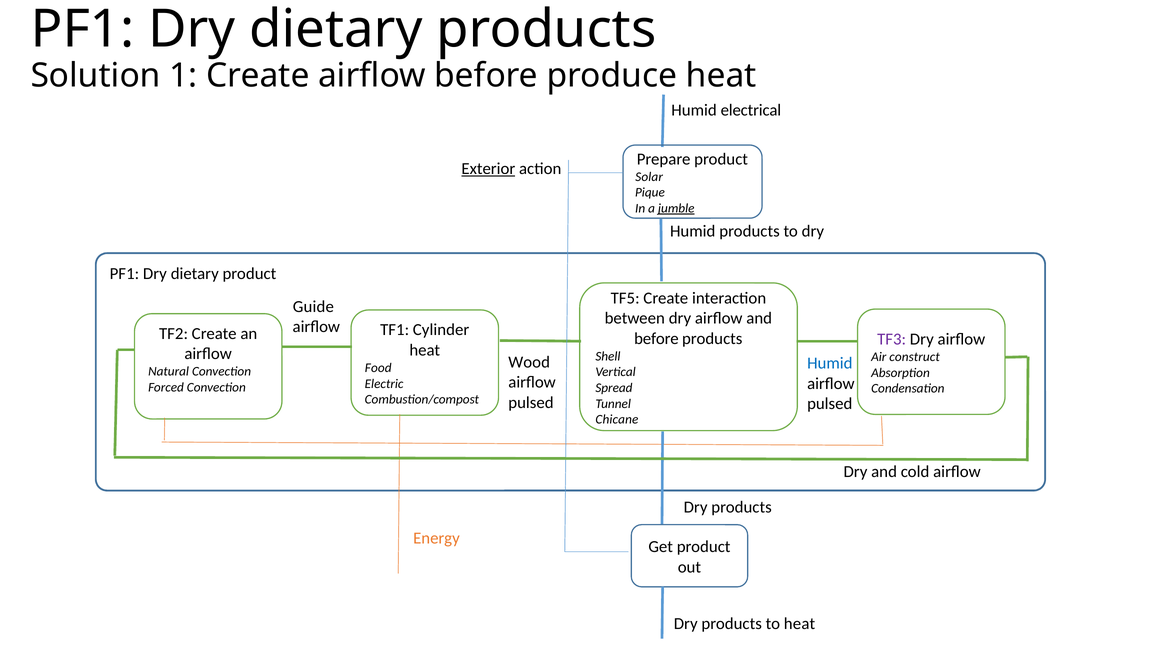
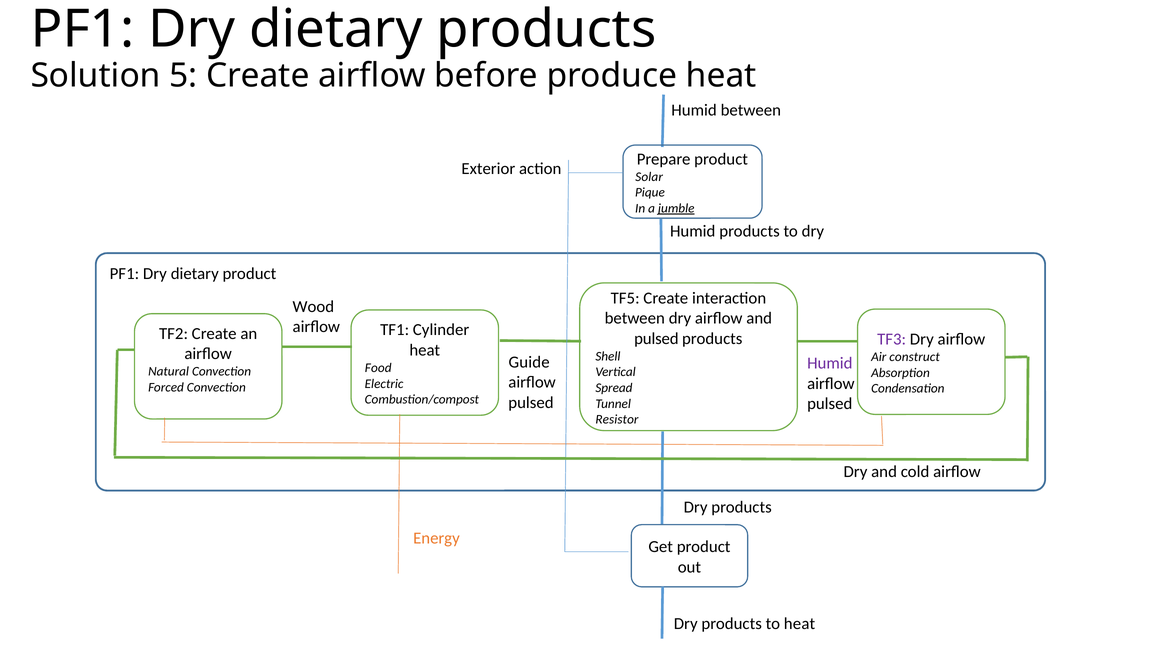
1: 1 -> 5
Humid electrical: electrical -> between
Exterior underline: present -> none
Guide: Guide -> Wood
before at (656, 339): before -> pulsed
Wood: Wood -> Guide
Humid at (830, 364) colour: blue -> purple
Chicane: Chicane -> Resistor
